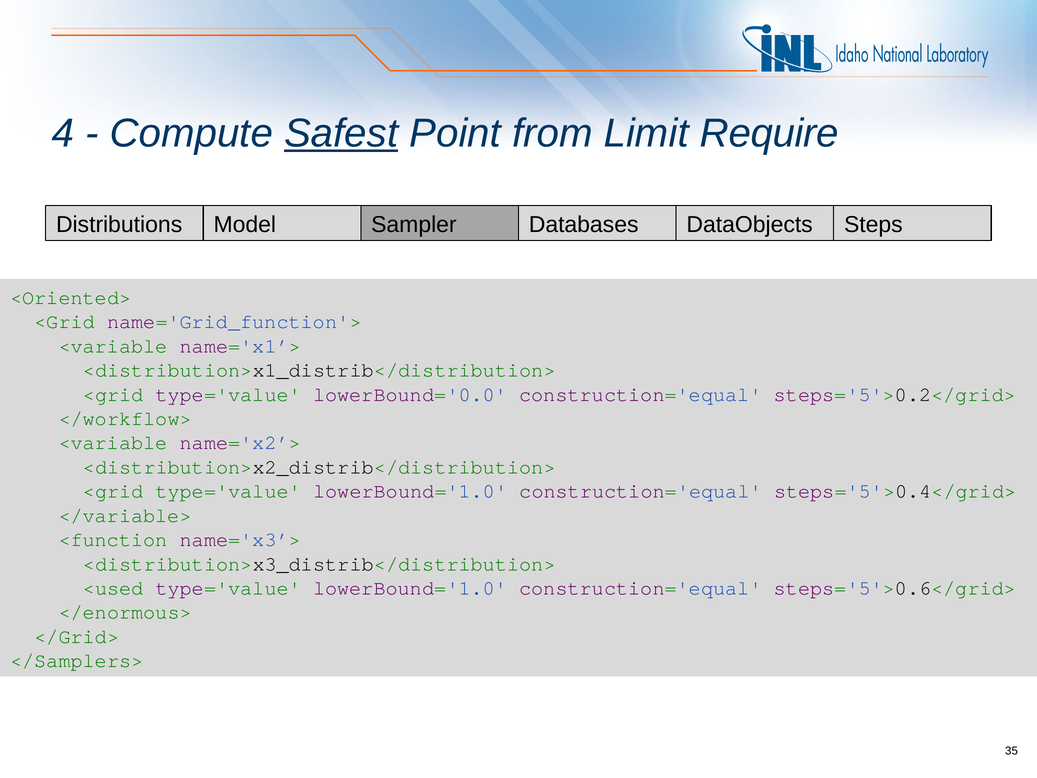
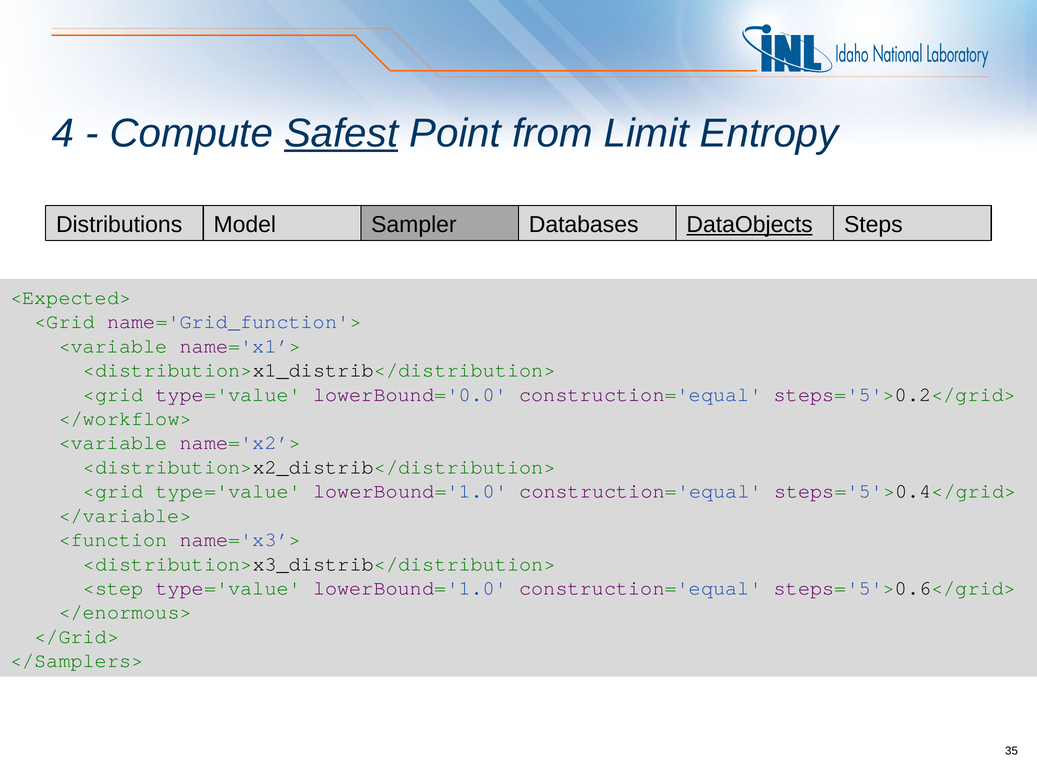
Require: Require -> Entropy
DataObjects underline: none -> present
<Oriented>: <Oriented> -> <Expected>
<used: <used -> <step
